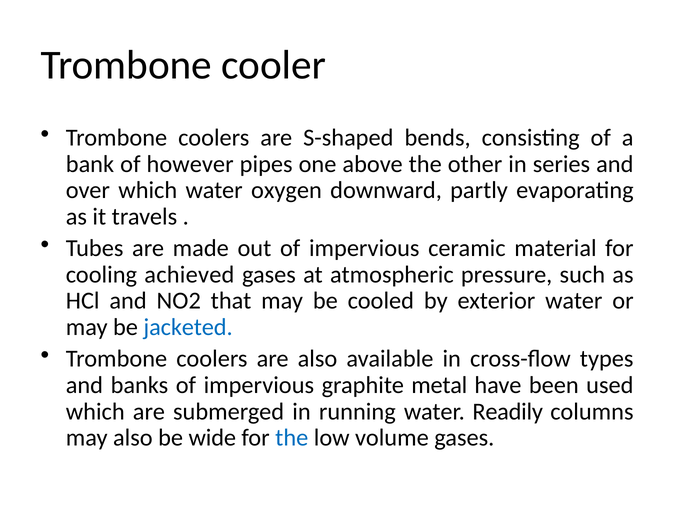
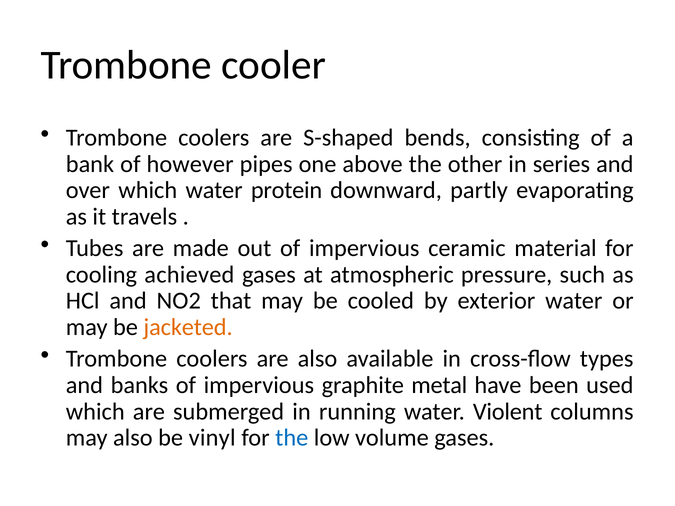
oxygen: oxygen -> protein
jacketed colour: blue -> orange
Readily: Readily -> Violent
wide: wide -> vinyl
